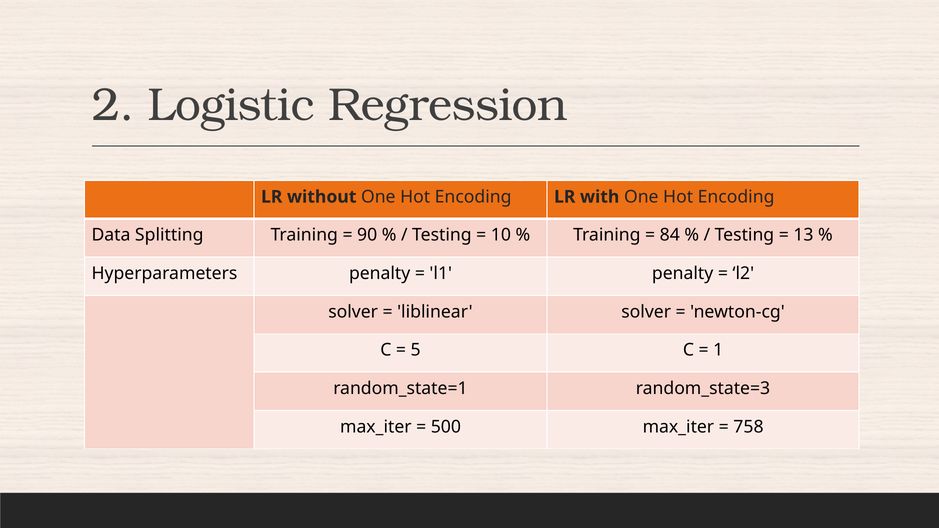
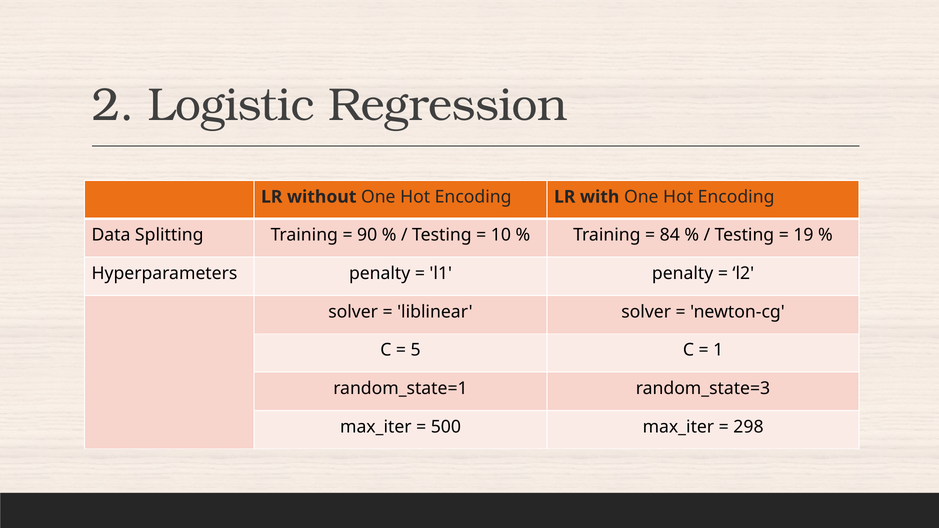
13: 13 -> 19
758: 758 -> 298
